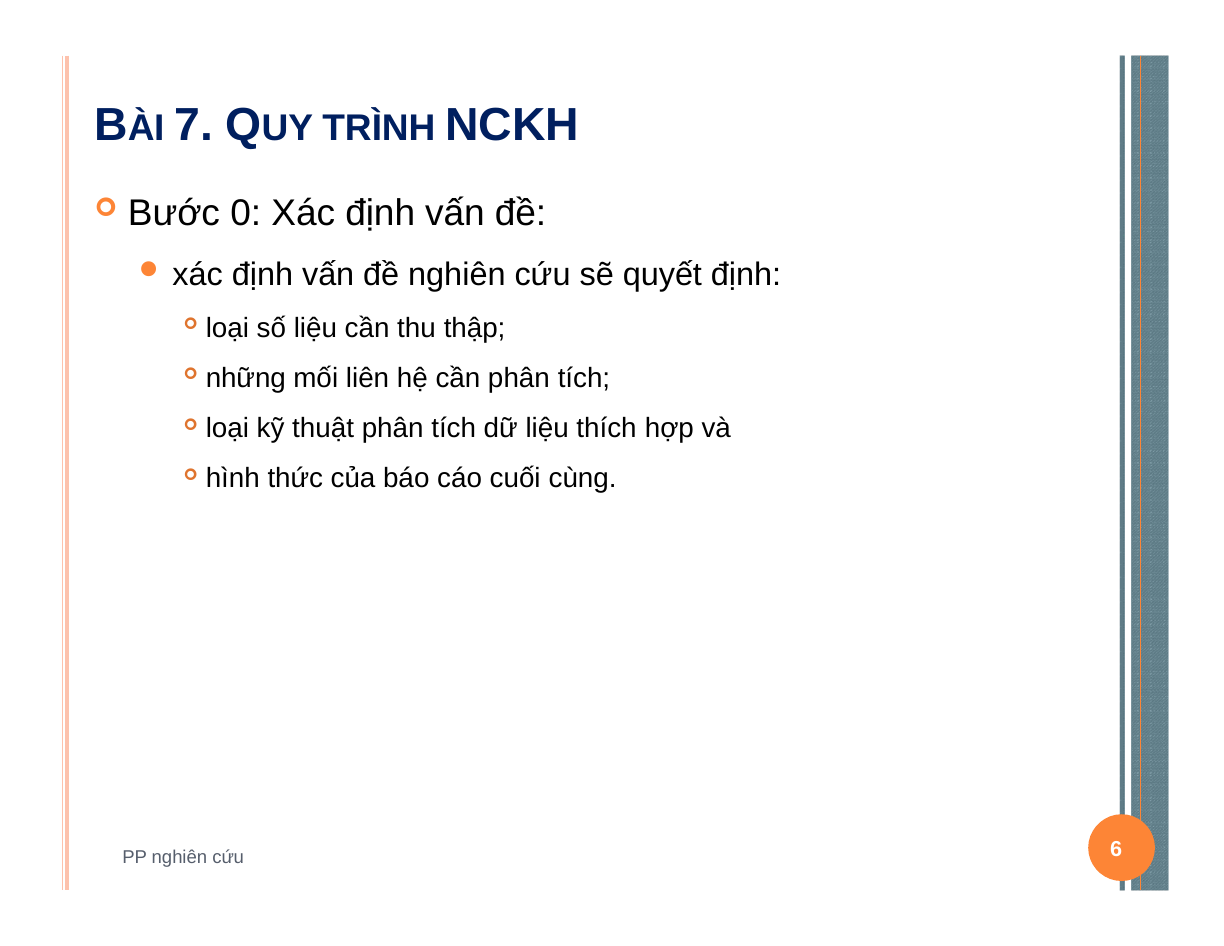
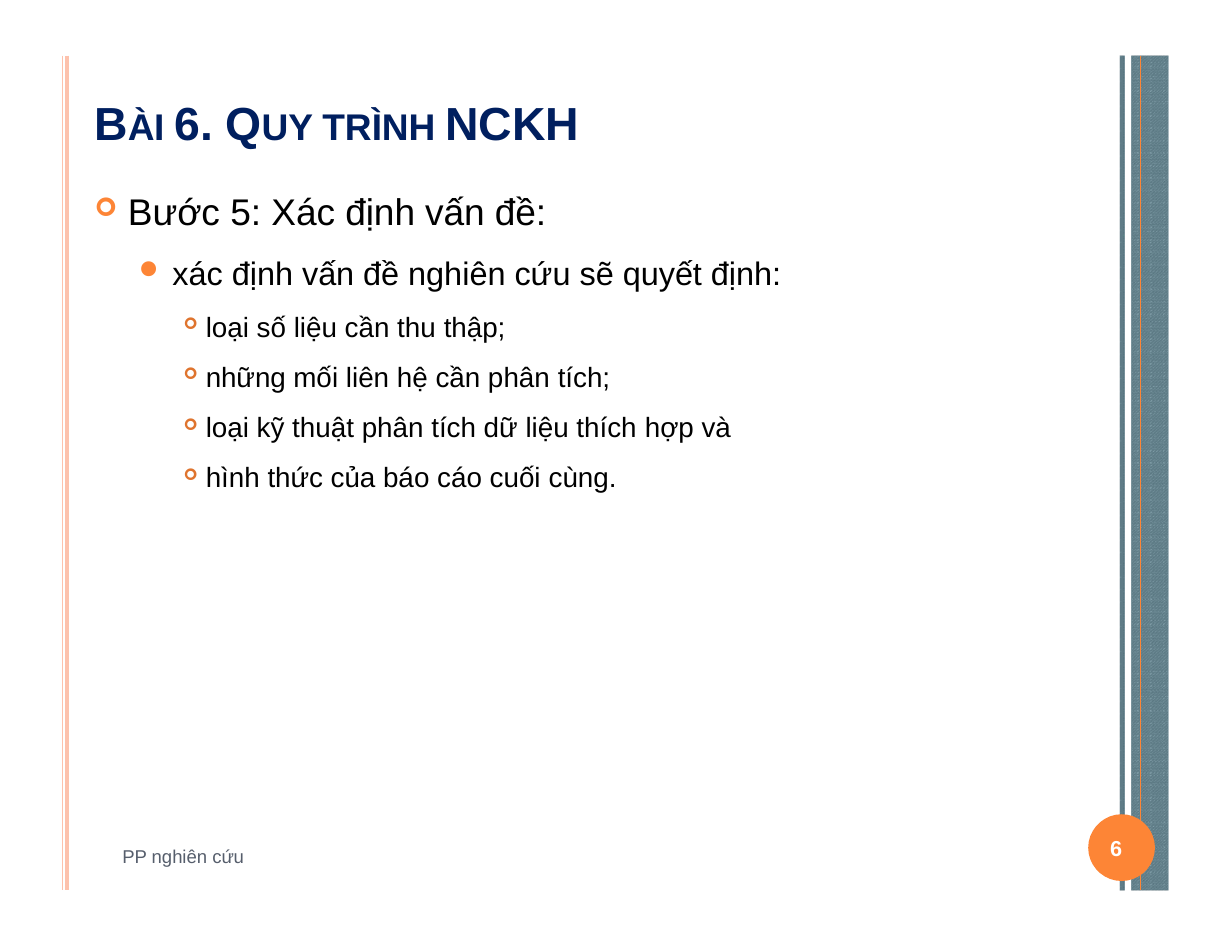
7 at (194, 126): 7 -> 6
0: 0 -> 5
